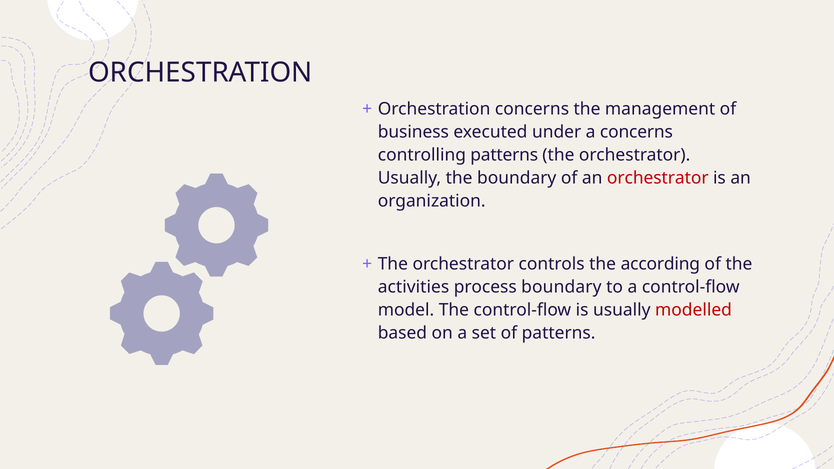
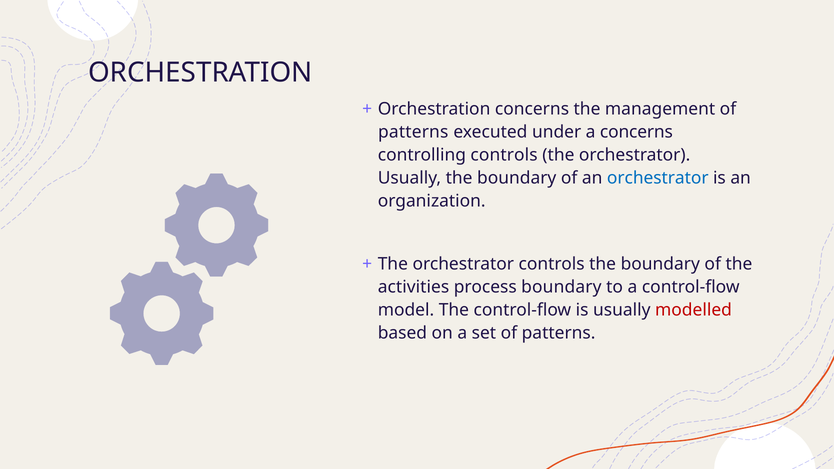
business at (413, 132): business -> patterns
controlling patterns: patterns -> controls
orchestrator at (658, 178) colour: red -> blue
controls the according: according -> boundary
